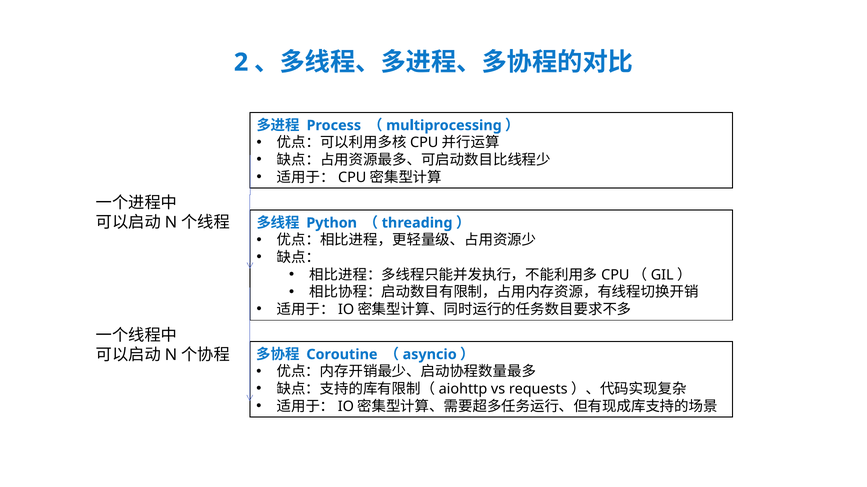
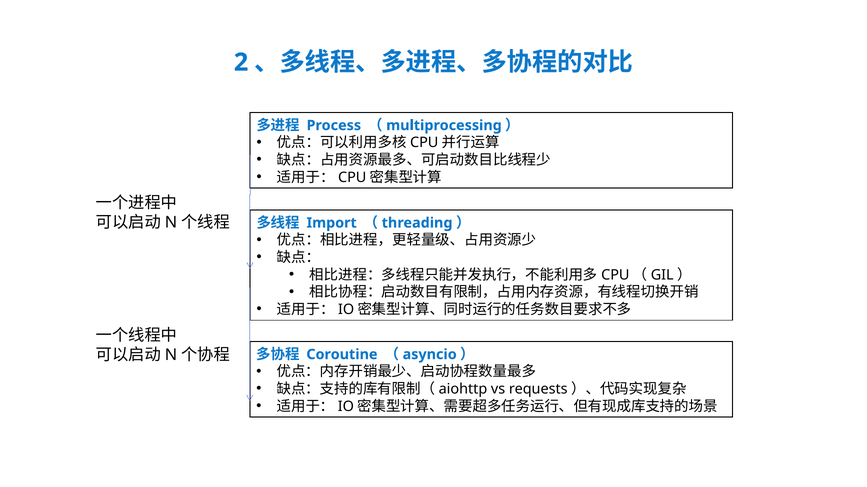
Python: Python -> Import
